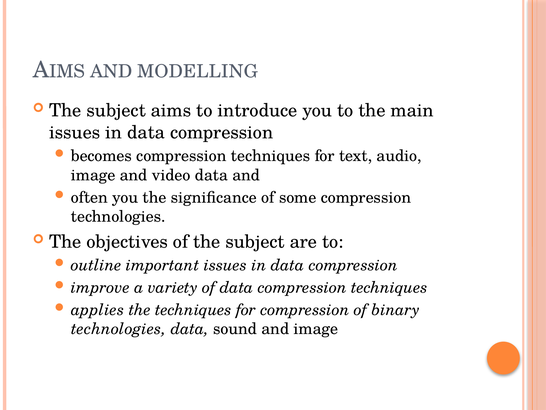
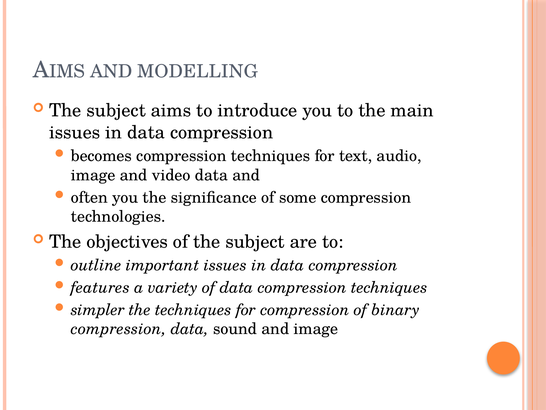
improve: improve -> features
applies: applies -> simpler
technologies at (119, 329): technologies -> compression
